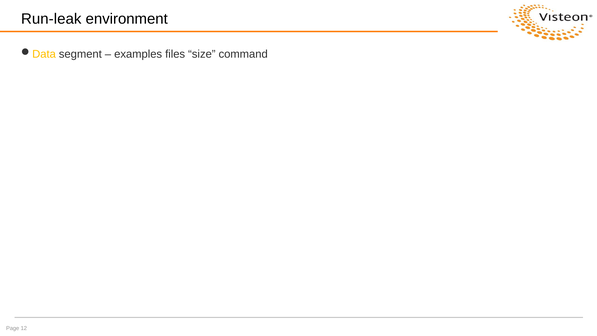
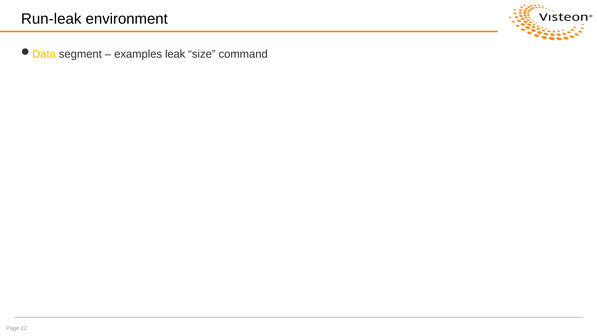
files: files -> leak
